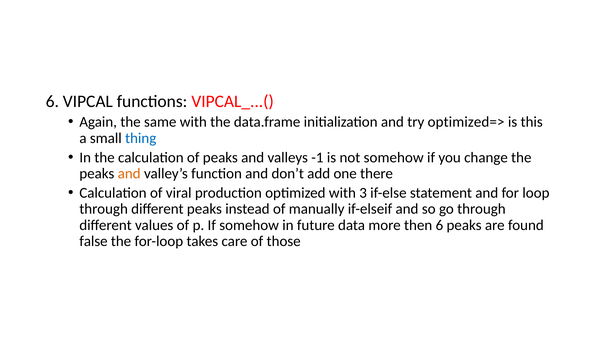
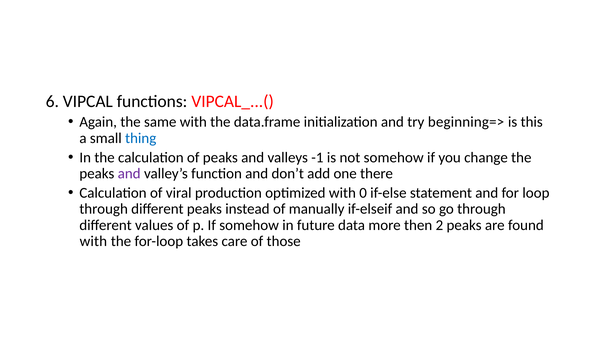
optimized=>: optimized=> -> beginning=>
and at (129, 174) colour: orange -> purple
3: 3 -> 0
then 6: 6 -> 2
false at (93, 241): false -> with
